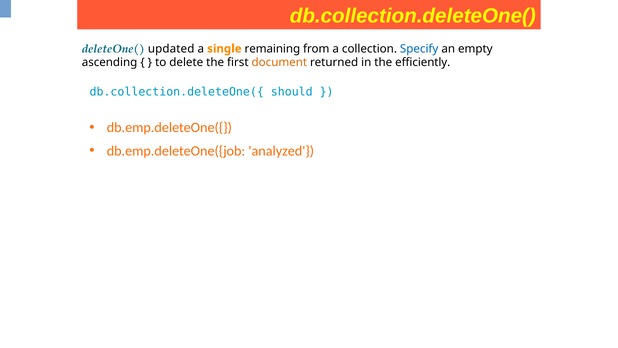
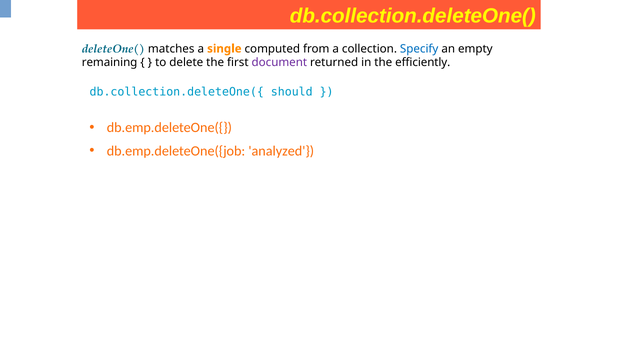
updated: updated -> matches
remaining: remaining -> computed
ascending: ascending -> remaining
document colour: orange -> purple
